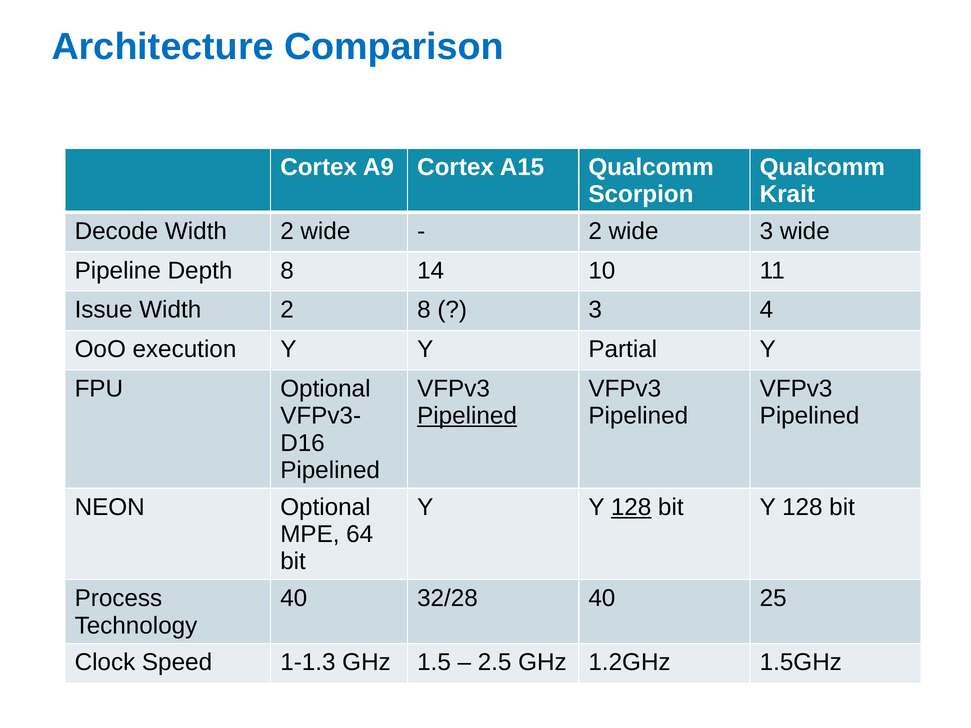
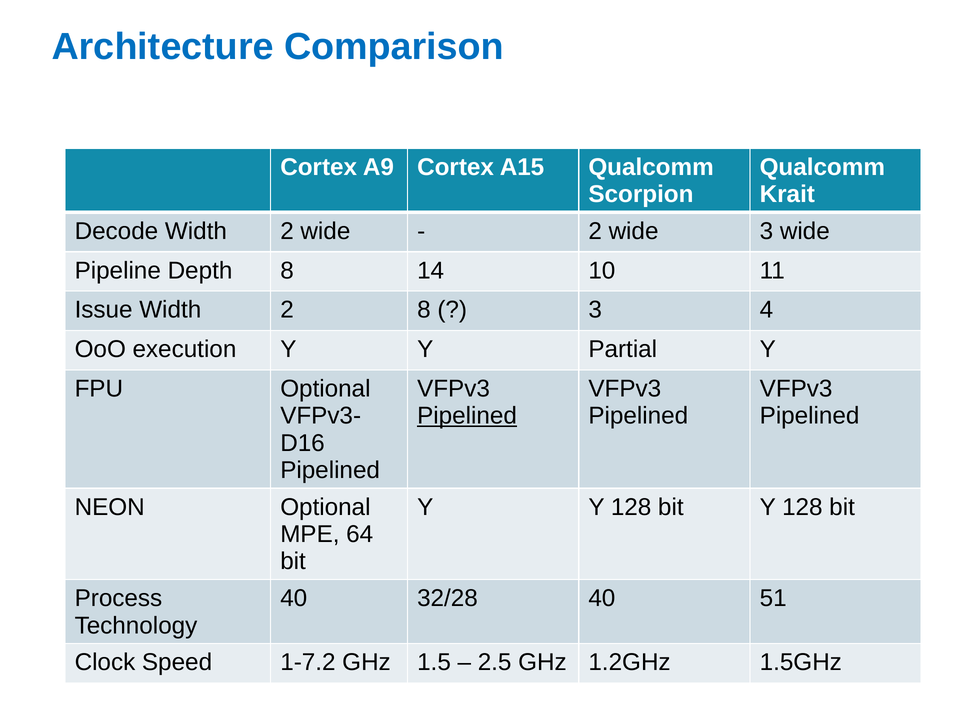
128 at (631, 507) underline: present -> none
25: 25 -> 51
1-1.3: 1-1.3 -> 1-7.2
